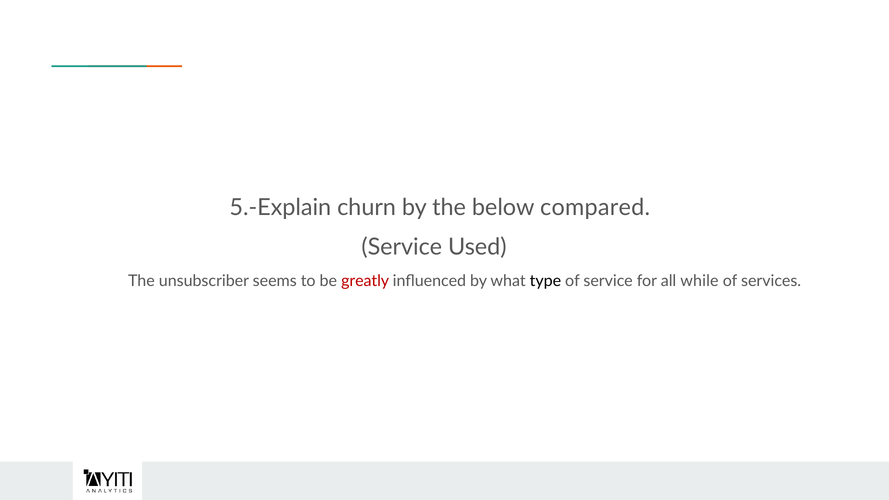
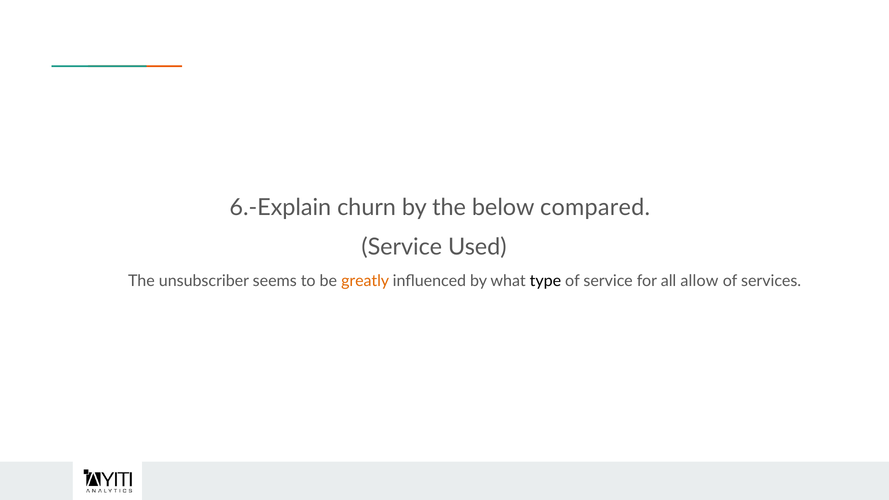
5.-Explain: 5.-Explain -> 6.-Explain
greatly colour: red -> orange
while: while -> allow
